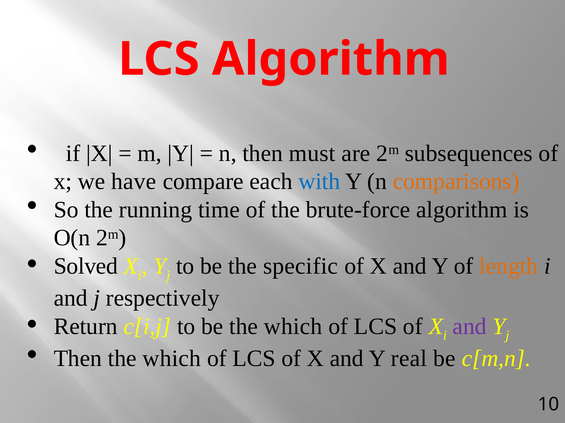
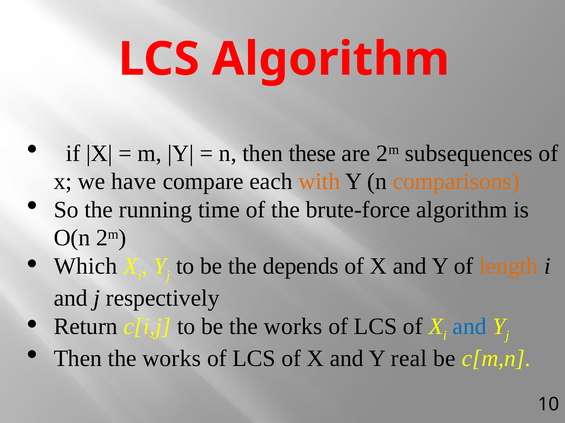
must: must -> these
with colour: blue -> orange
Solved: Solved -> Which
specific: specific -> depends
be the which: which -> works
and at (470, 327) colour: purple -> blue
Then the which: which -> works
